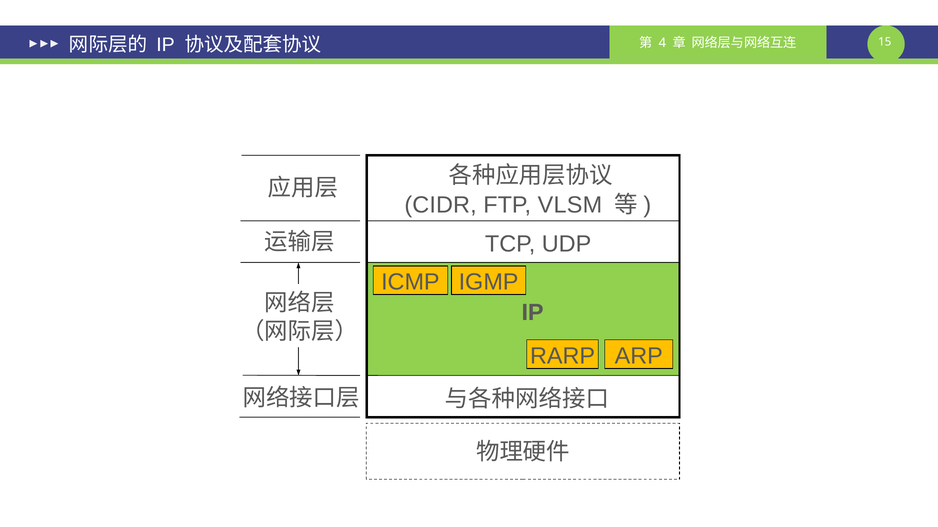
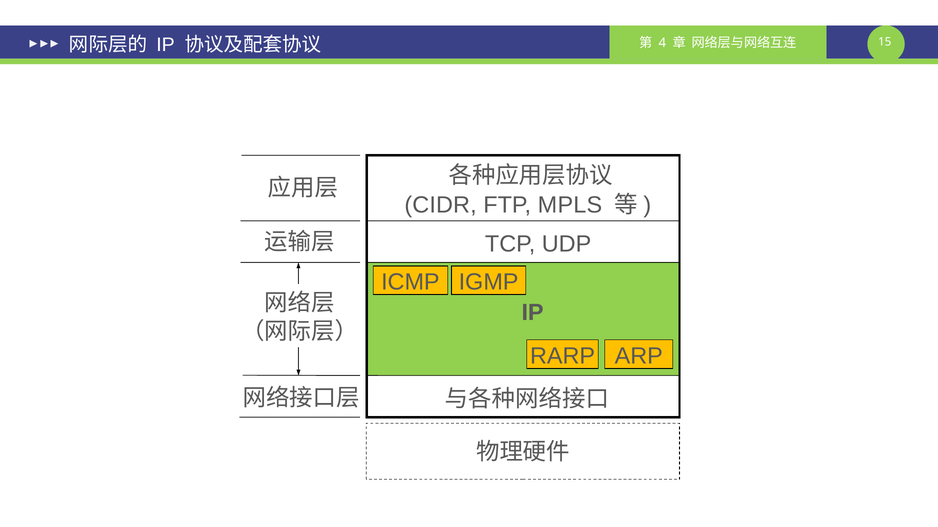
VLSM: VLSM -> MPLS
